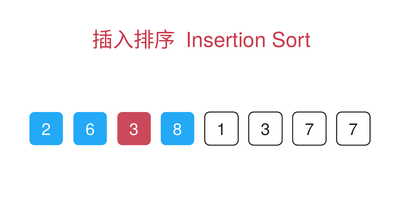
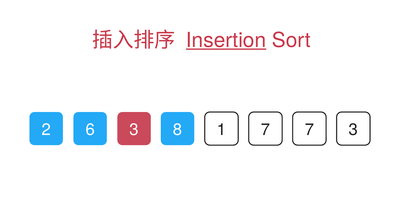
Insertion underline: none -> present
1 3: 3 -> 7
7 7: 7 -> 3
